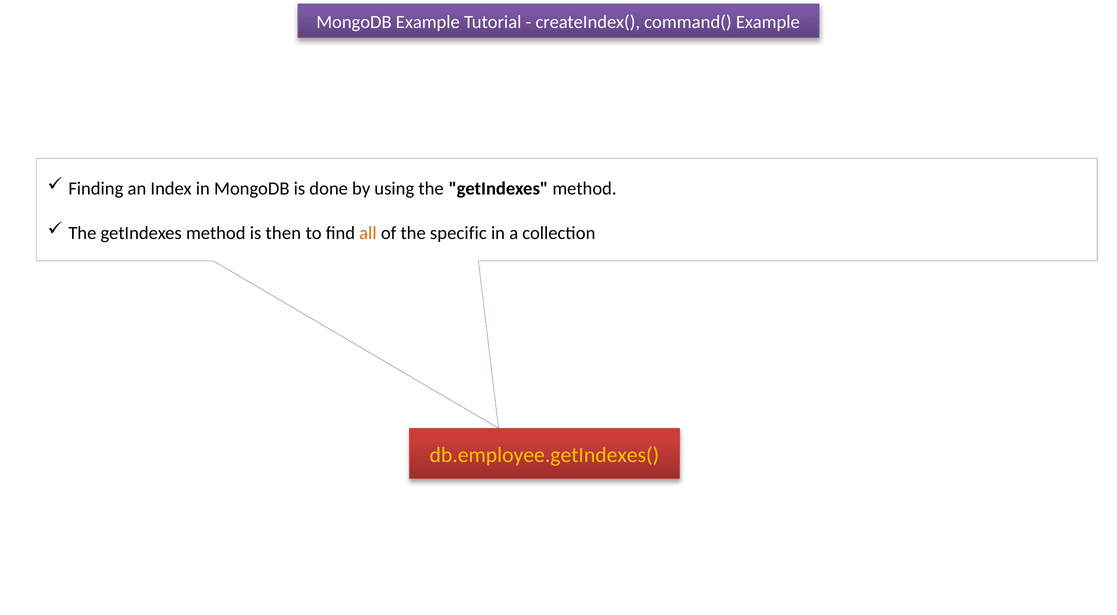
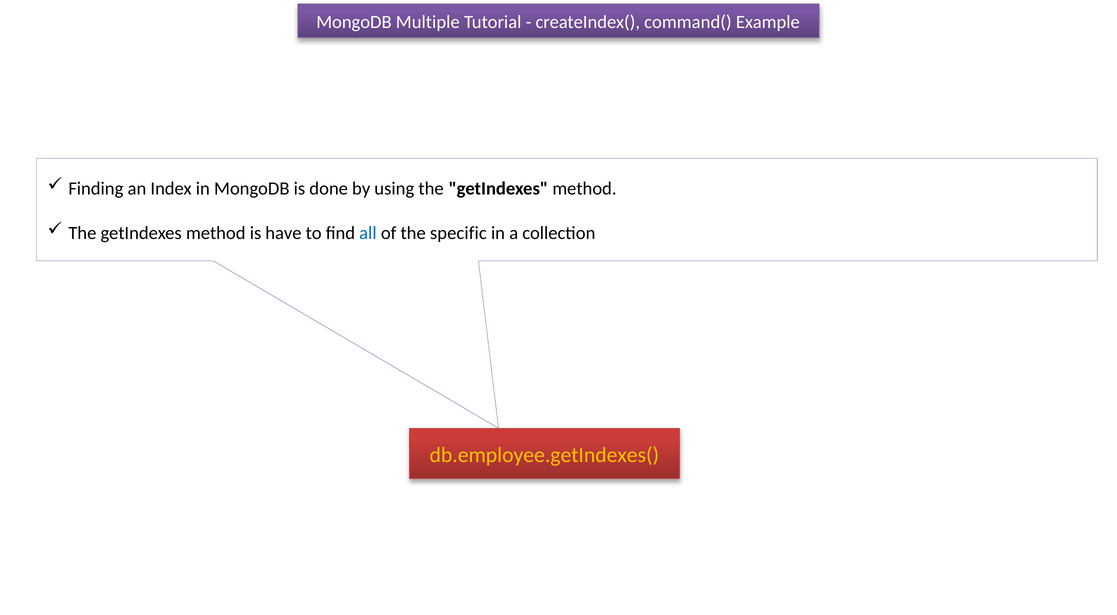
MongoDB Example: Example -> Multiple
then: then -> have
all colour: orange -> blue
